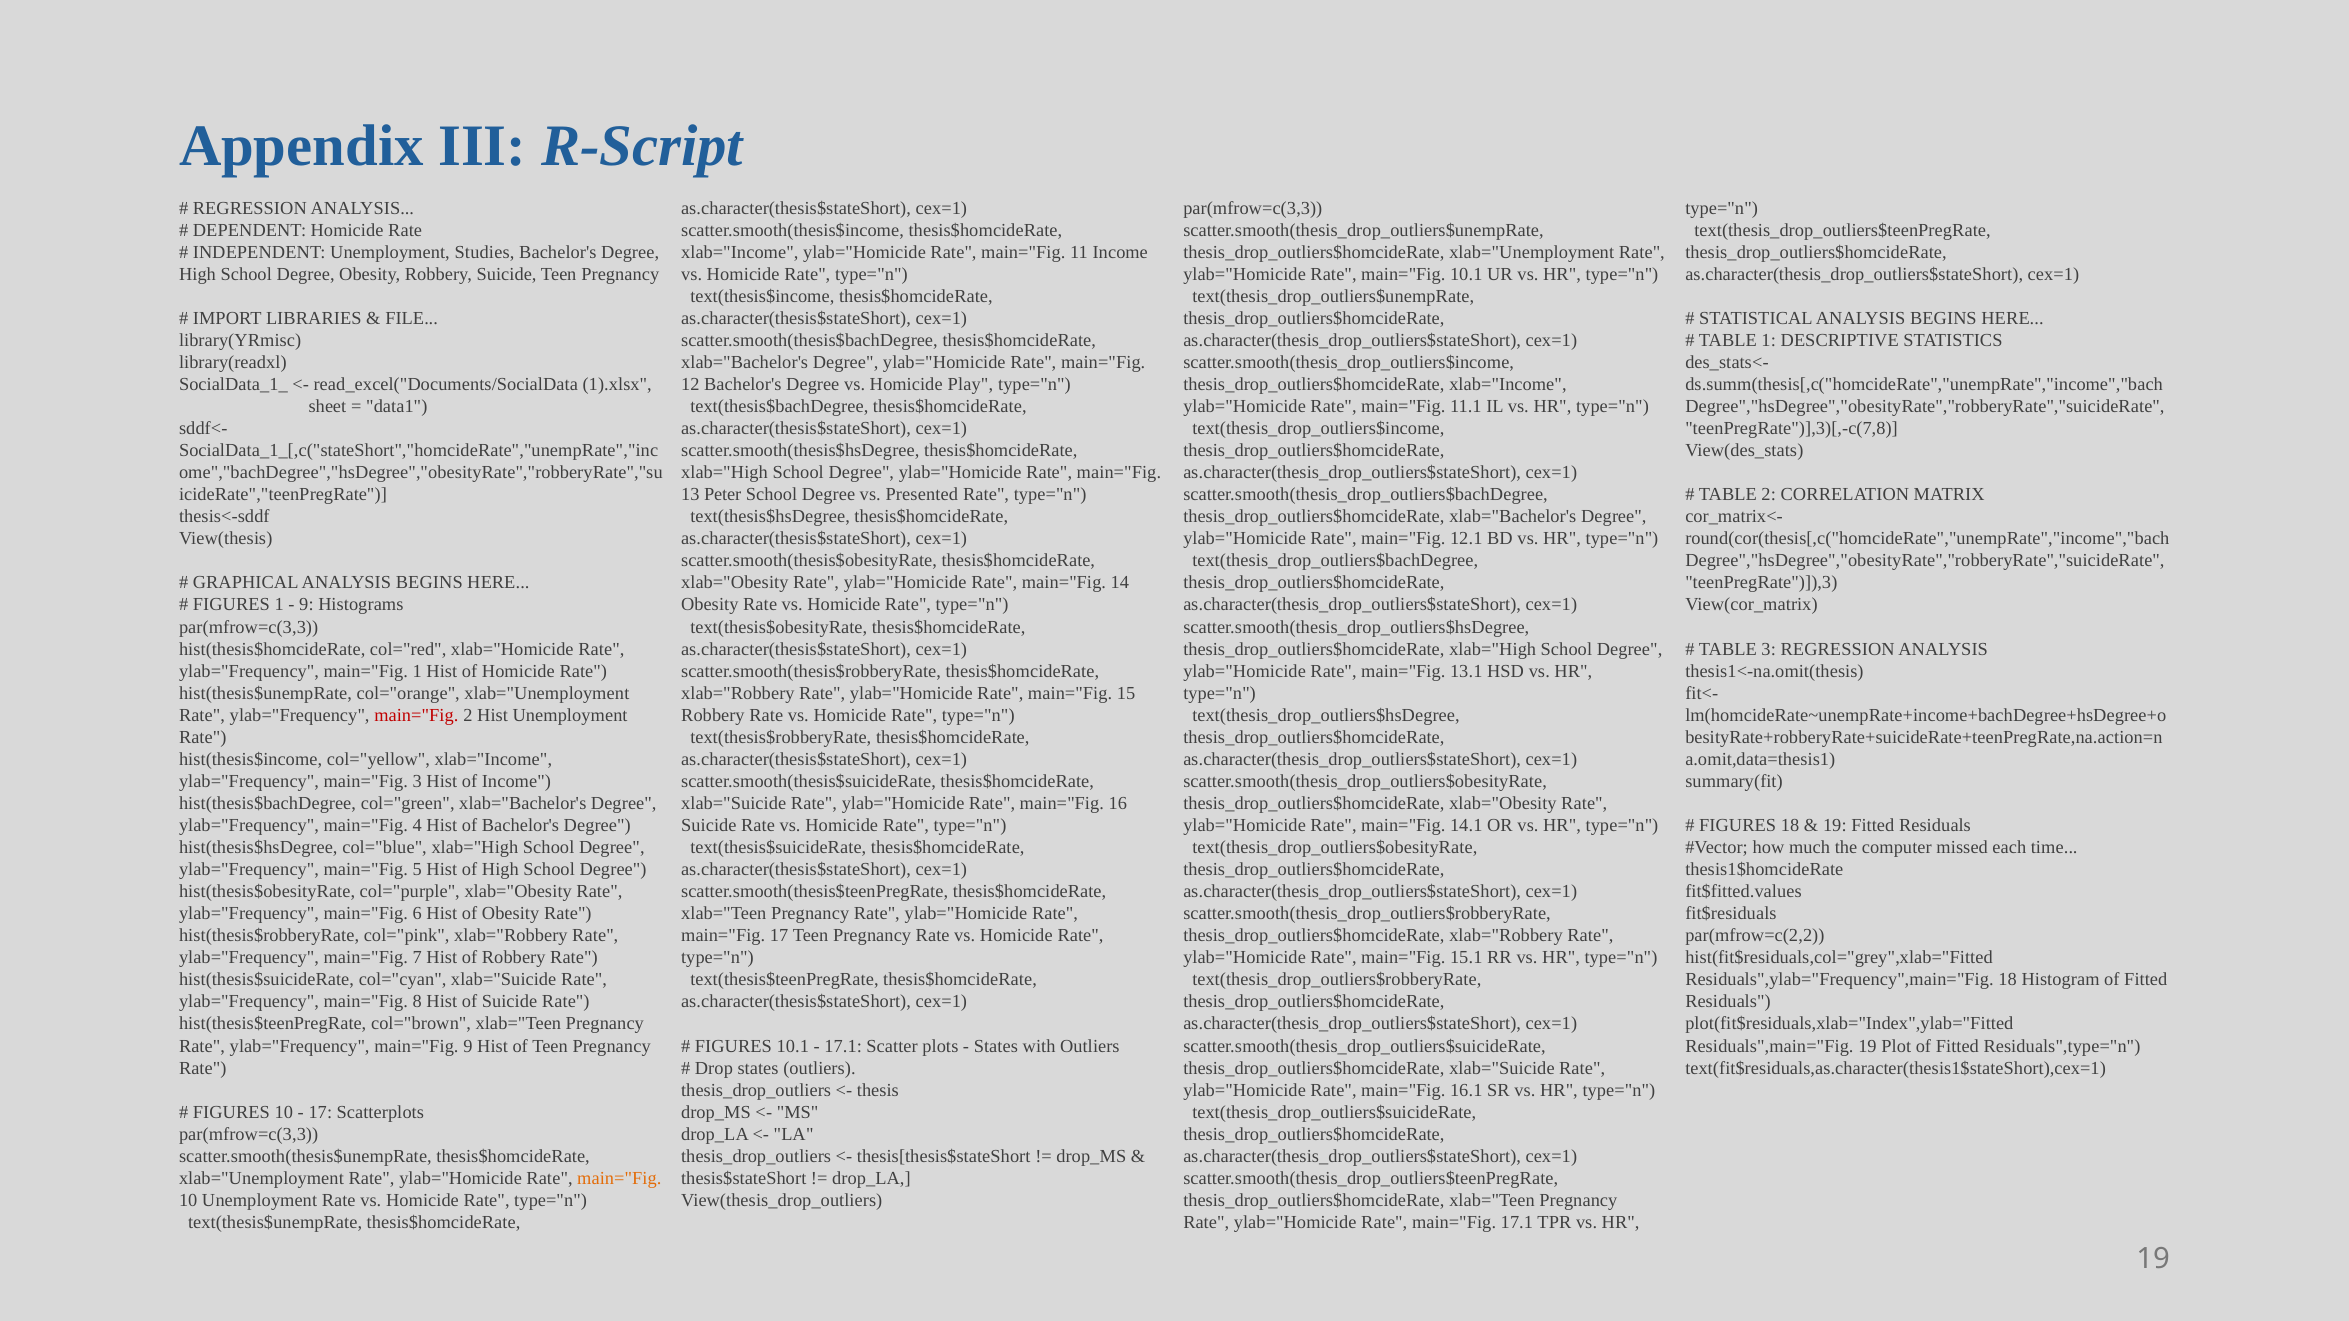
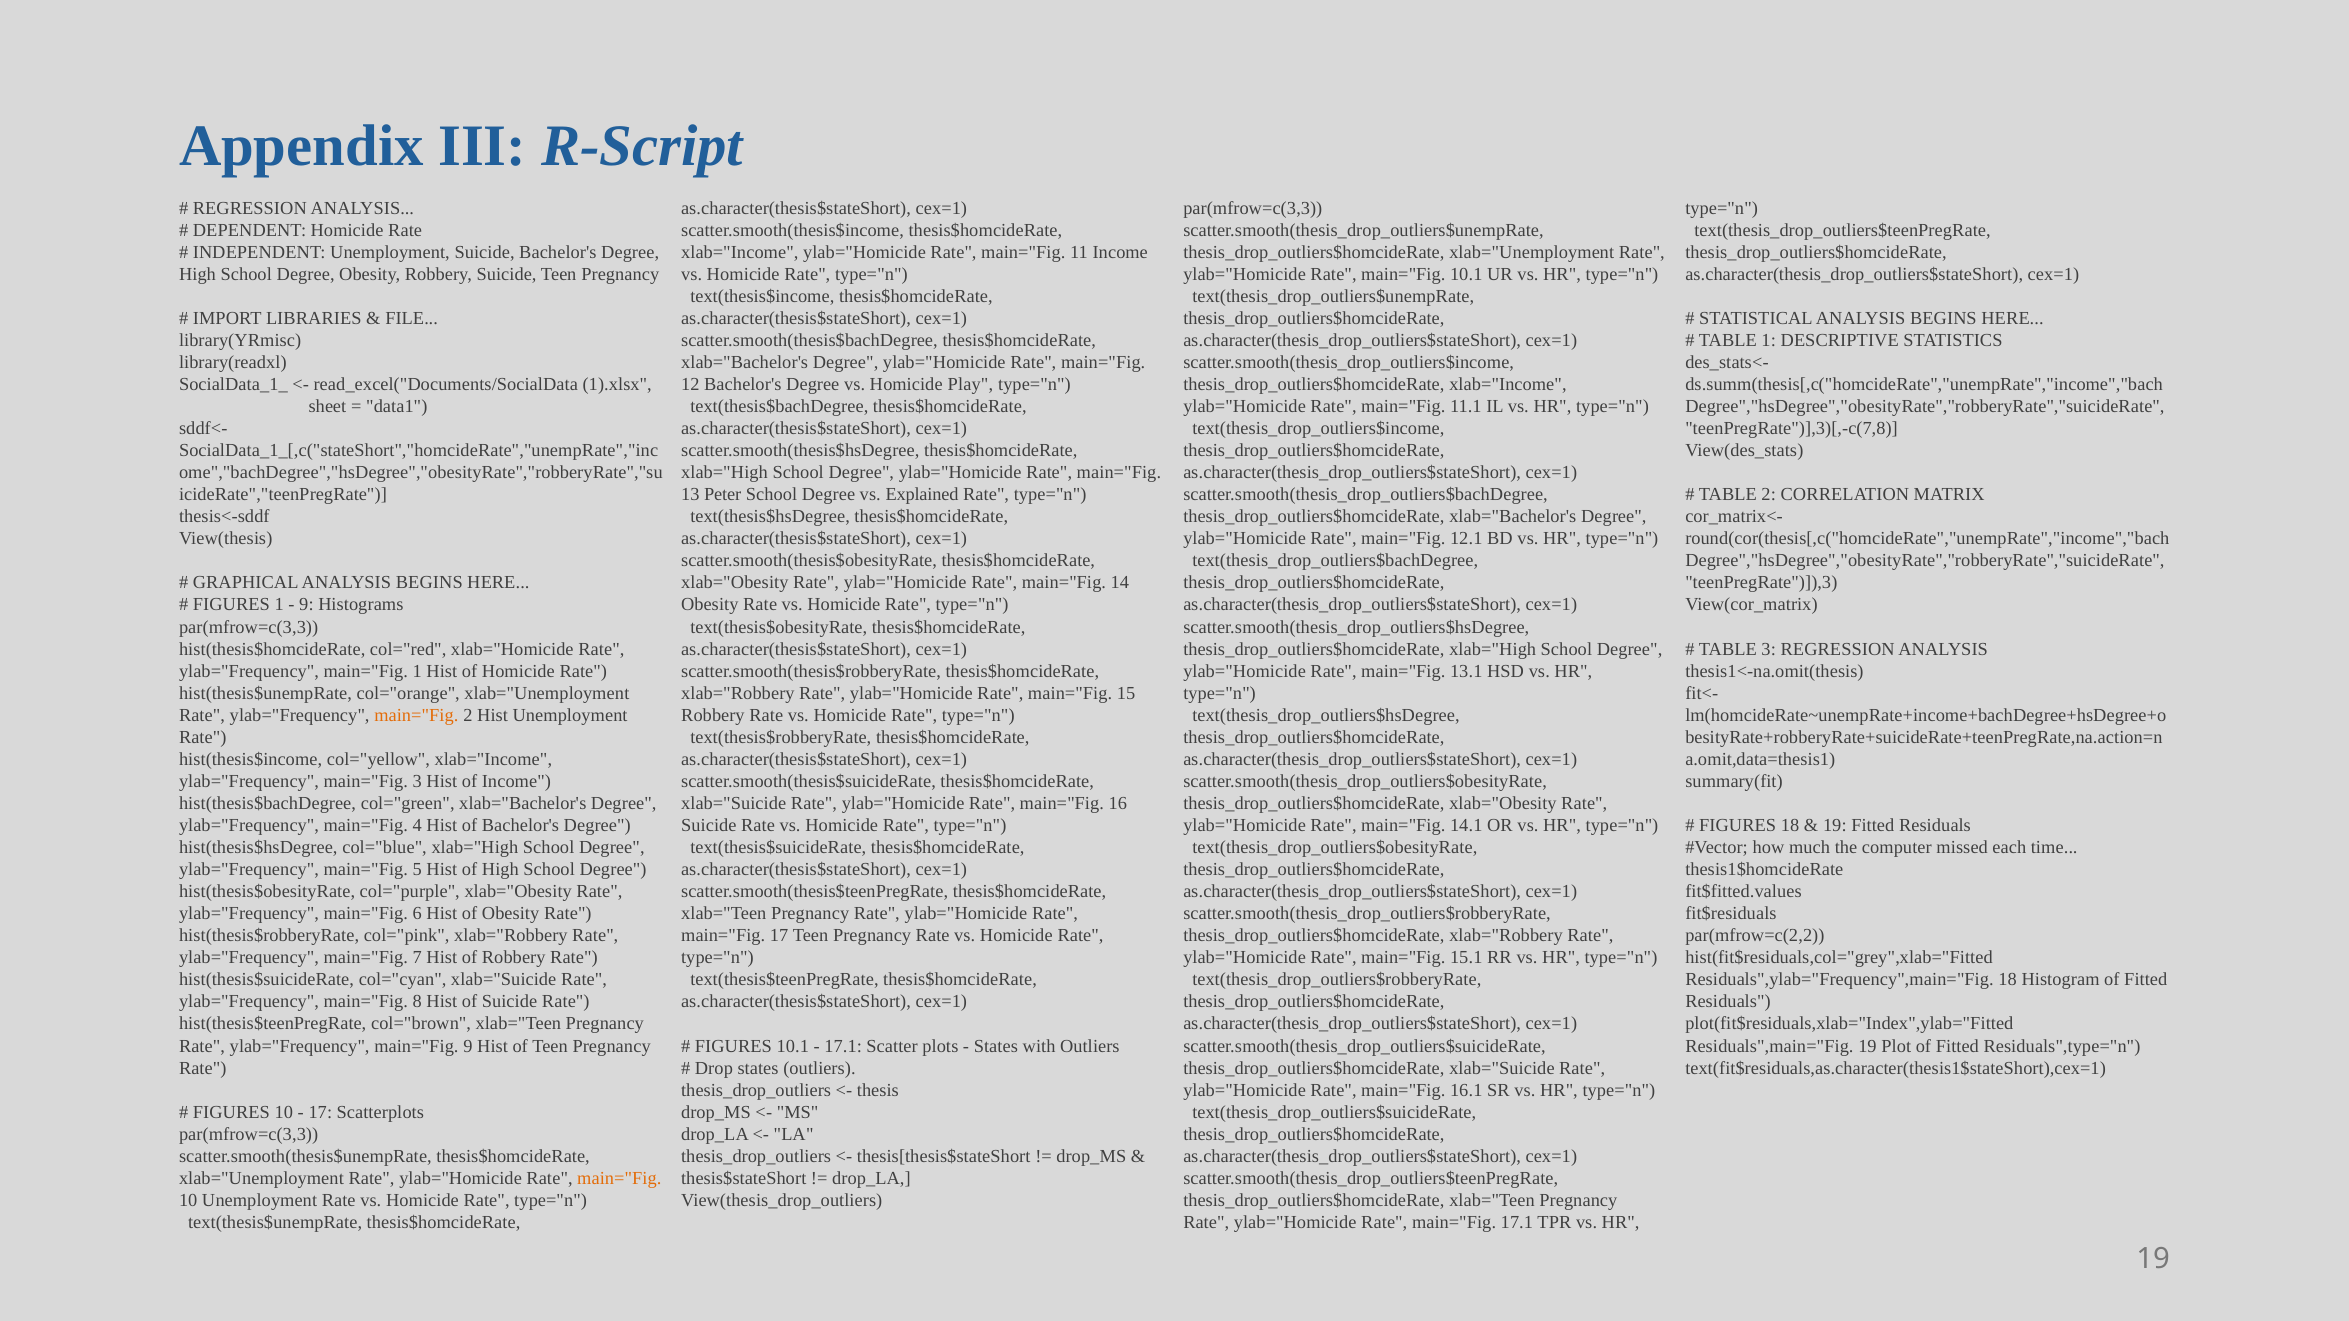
Unemployment Studies: Studies -> Suicide
Presented: Presented -> Explained
main="Fig at (416, 715) colour: red -> orange
